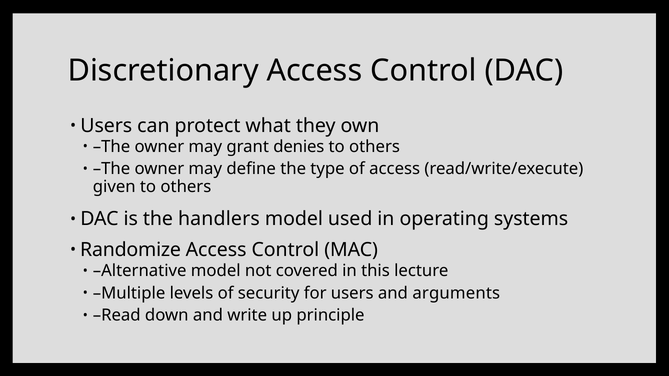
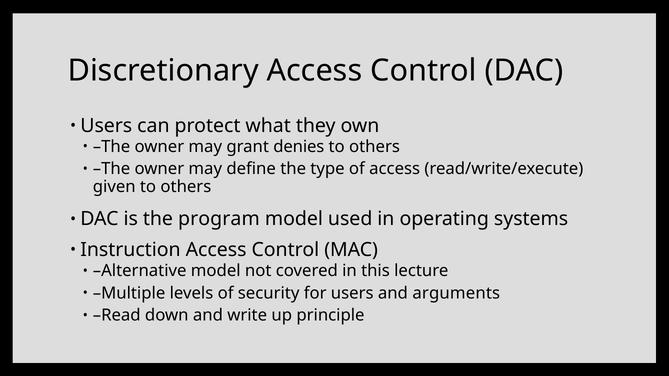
handlers: handlers -> program
Randomize: Randomize -> Instruction
